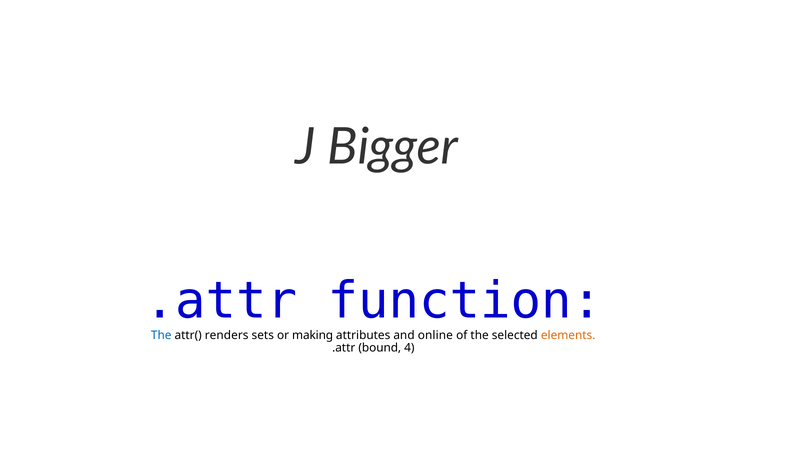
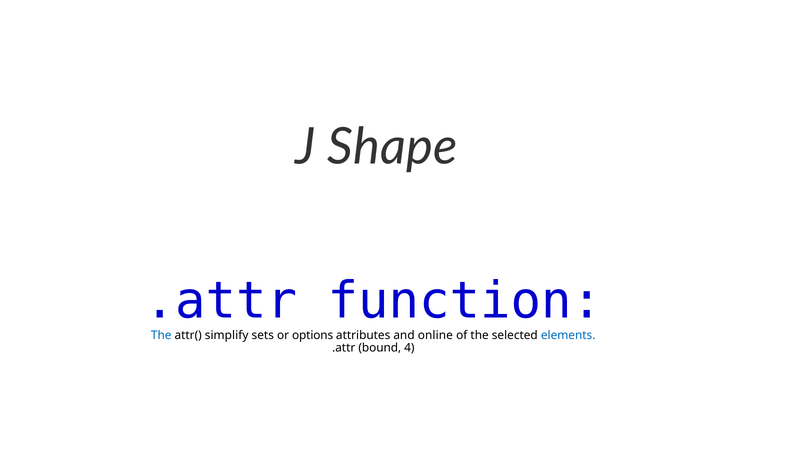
Bigger: Bigger -> Shape
renders: renders -> simplify
making: making -> options
elements colour: orange -> blue
